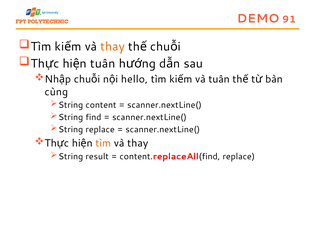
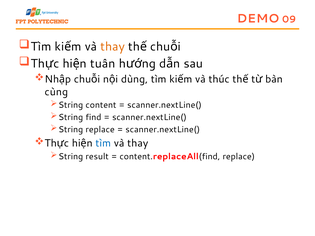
91: 91 -> 09
hello: hello -> dùng
và tuân: tuân -> thúc
tìm at (103, 143) colour: orange -> blue
